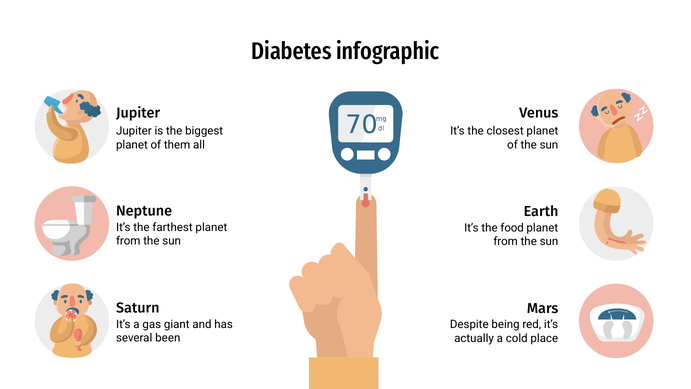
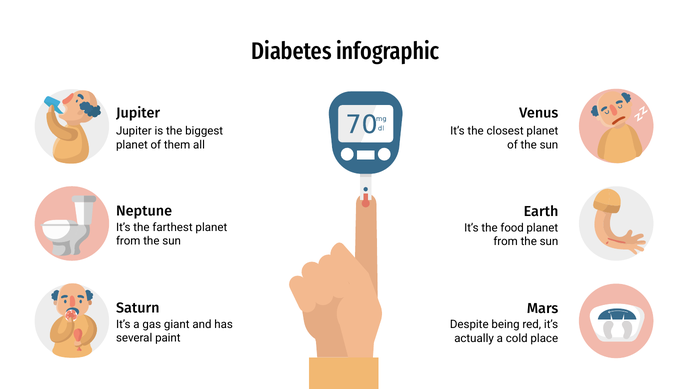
been: been -> paint
